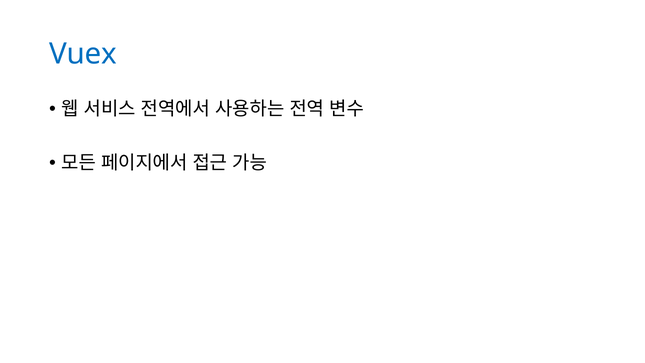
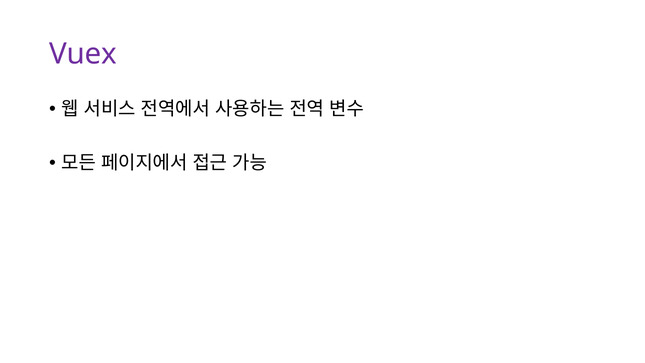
Vuex colour: blue -> purple
